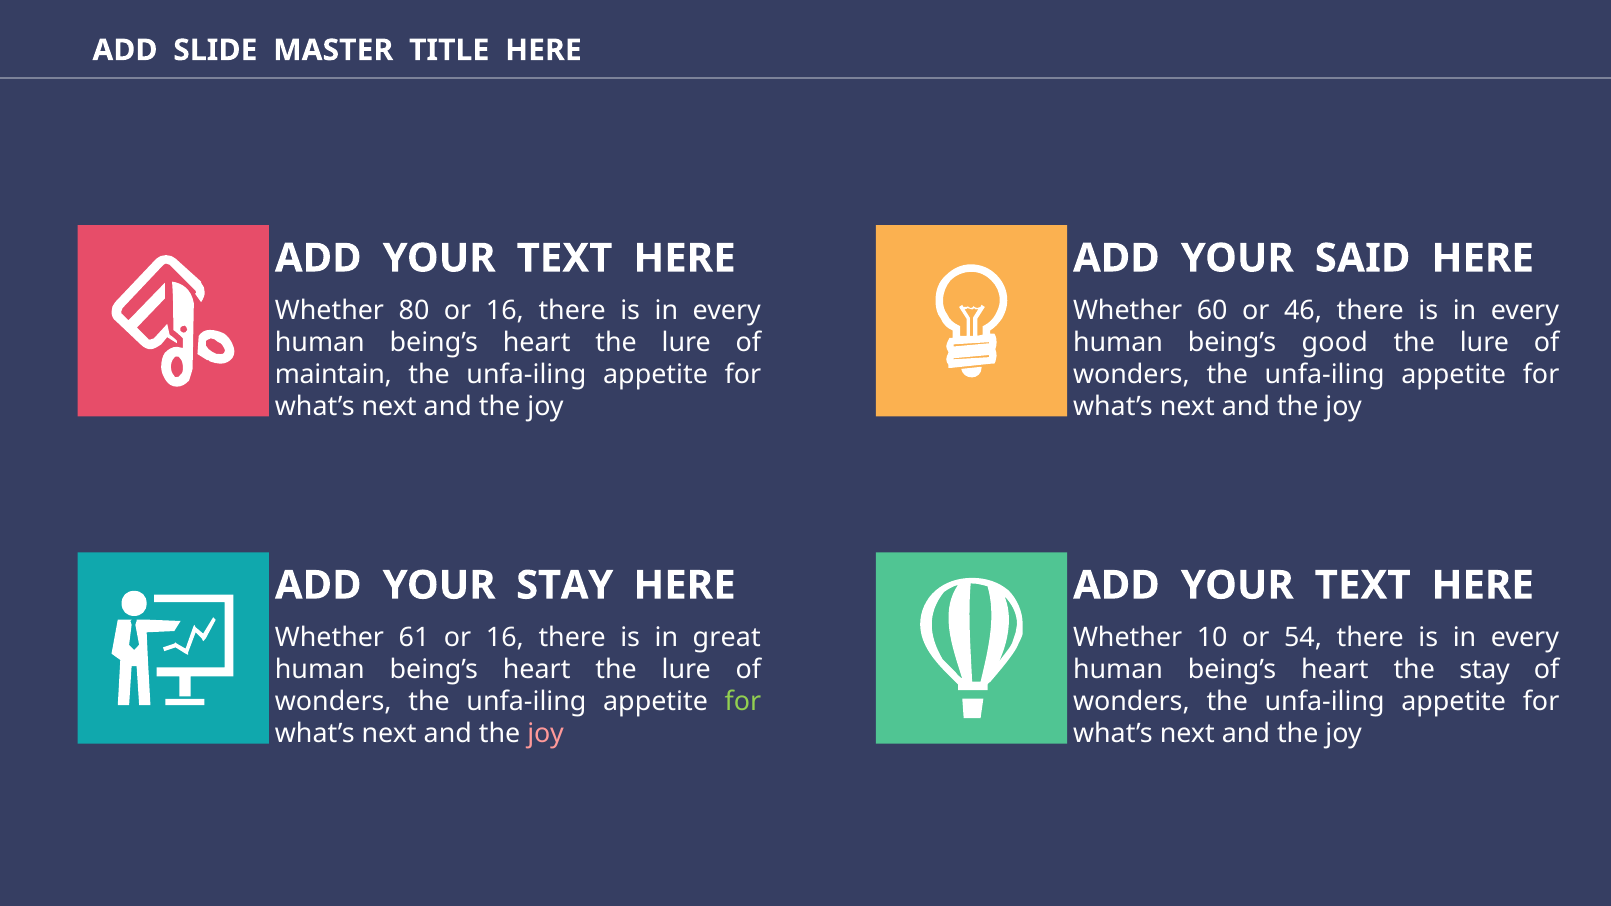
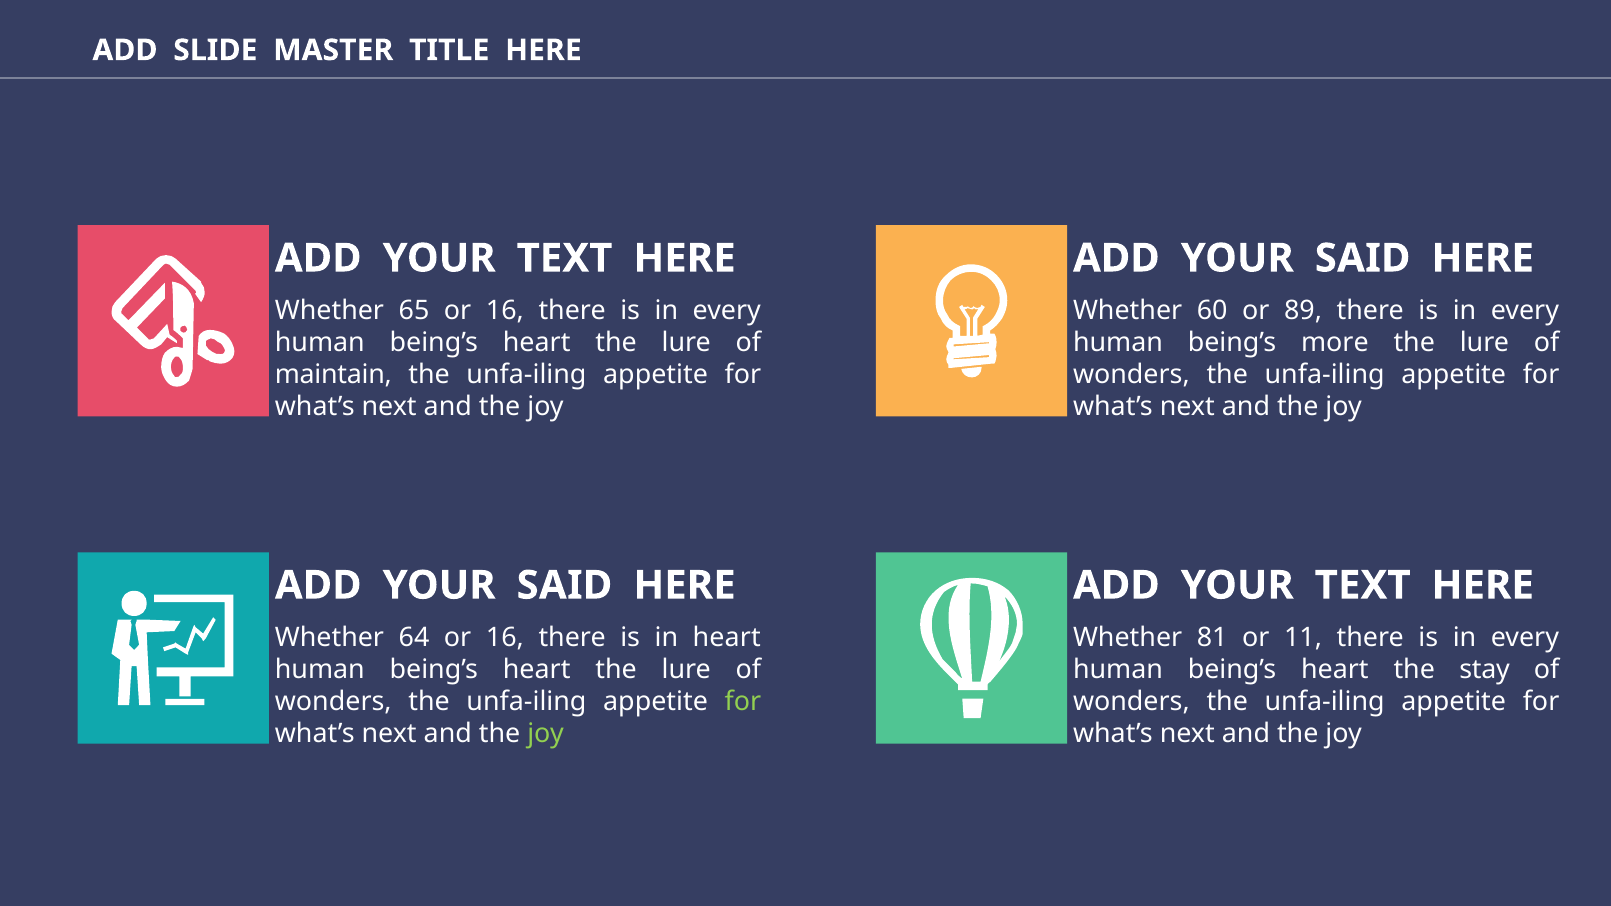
80: 80 -> 65
46: 46 -> 89
good: good -> more
STAY at (565, 586): STAY -> SAID
61: 61 -> 64
in great: great -> heart
10: 10 -> 81
54: 54 -> 11
joy at (546, 734) colour: pink -> light green
